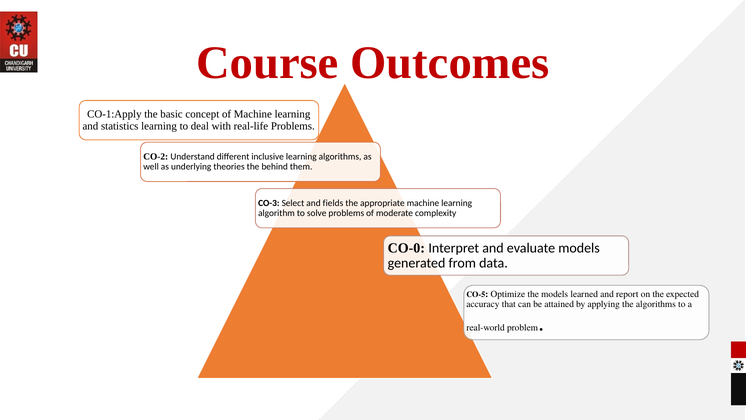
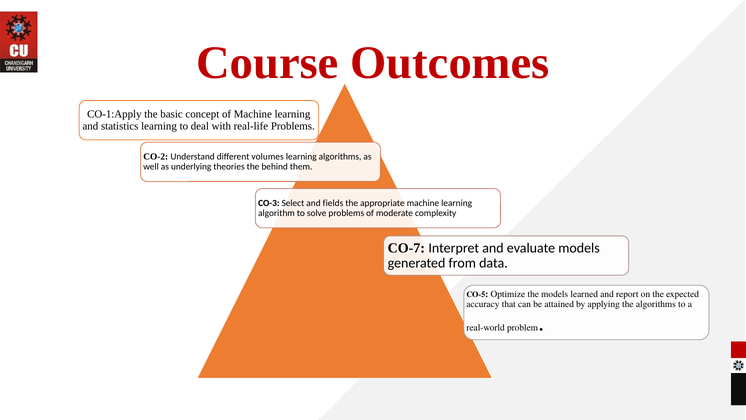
inclusive: inclusive -> volumes
CO-0: CO-0 -> CO-7
